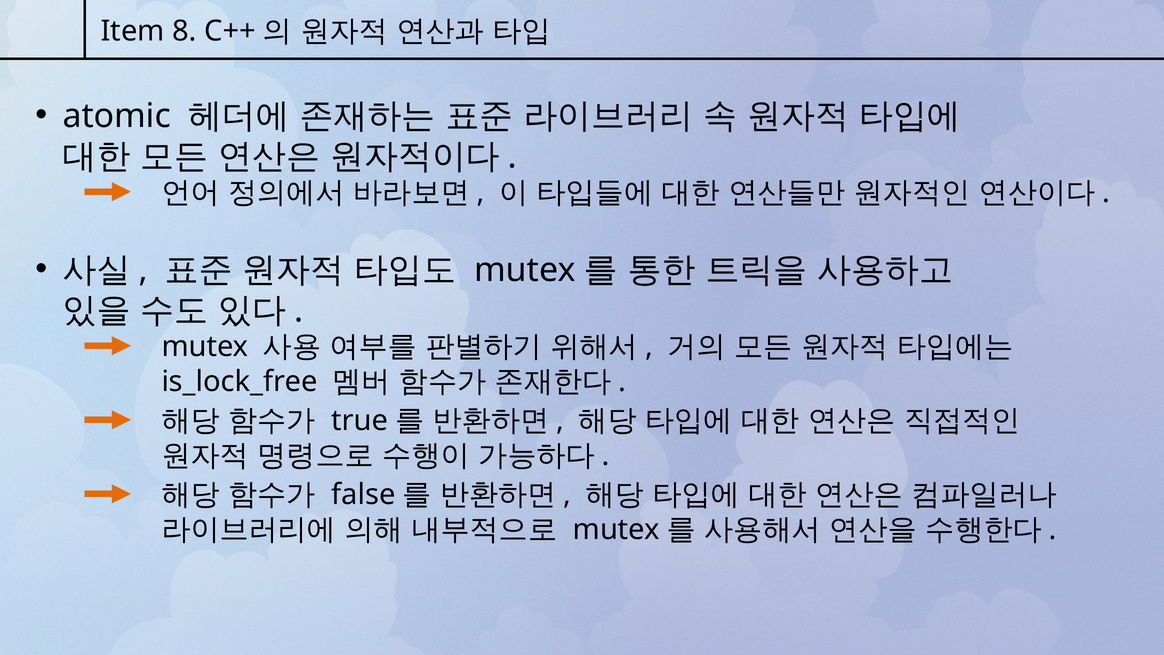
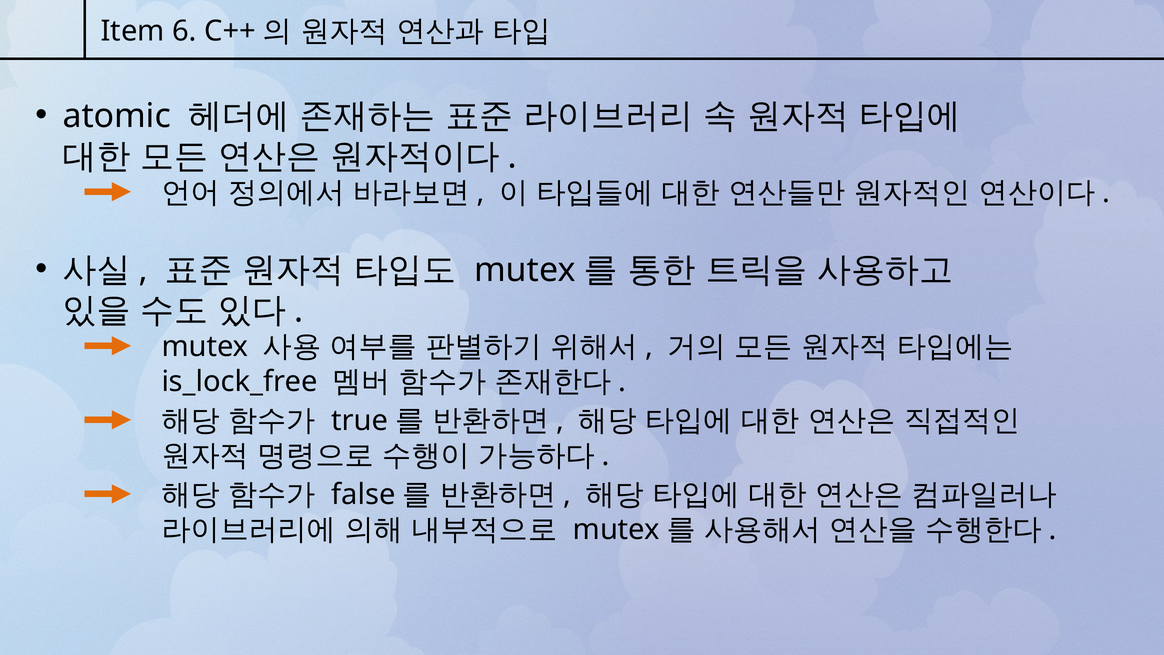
8: 8 -> 6
